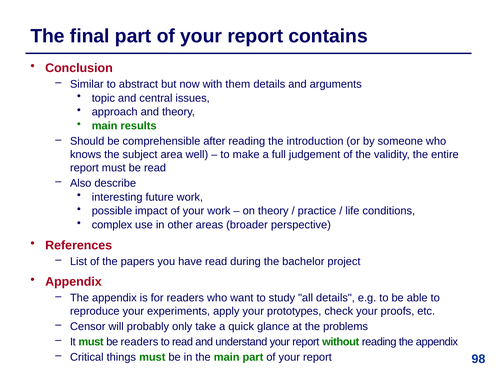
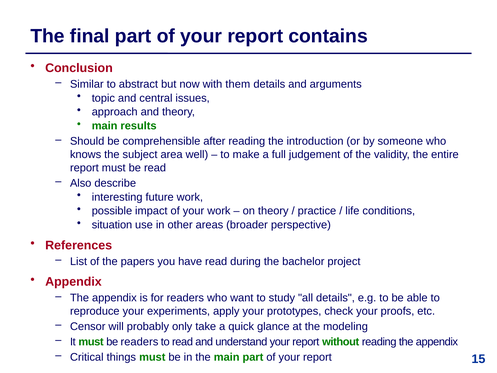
complex: complex -> situation
problems: problems -> modeling
98: 98 -> 15
